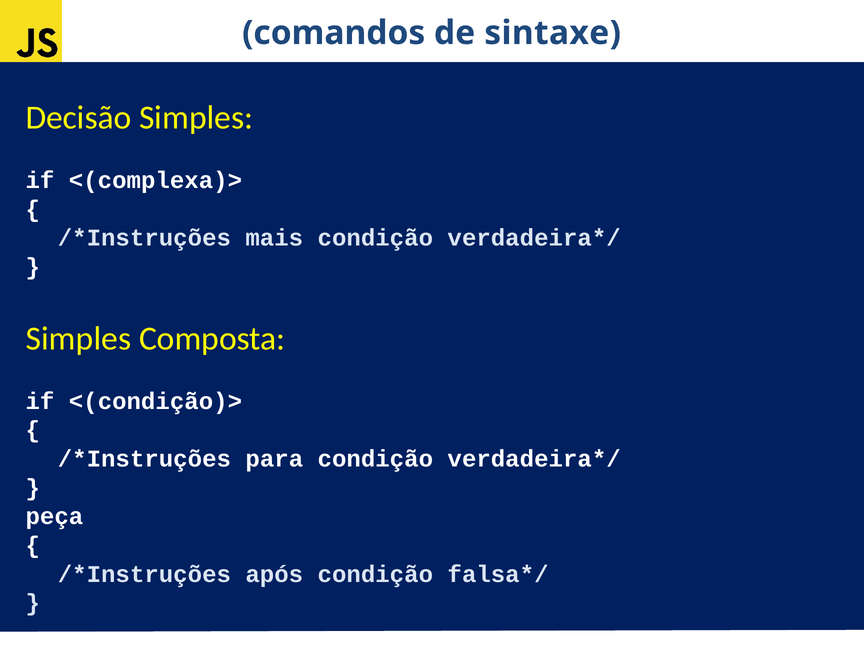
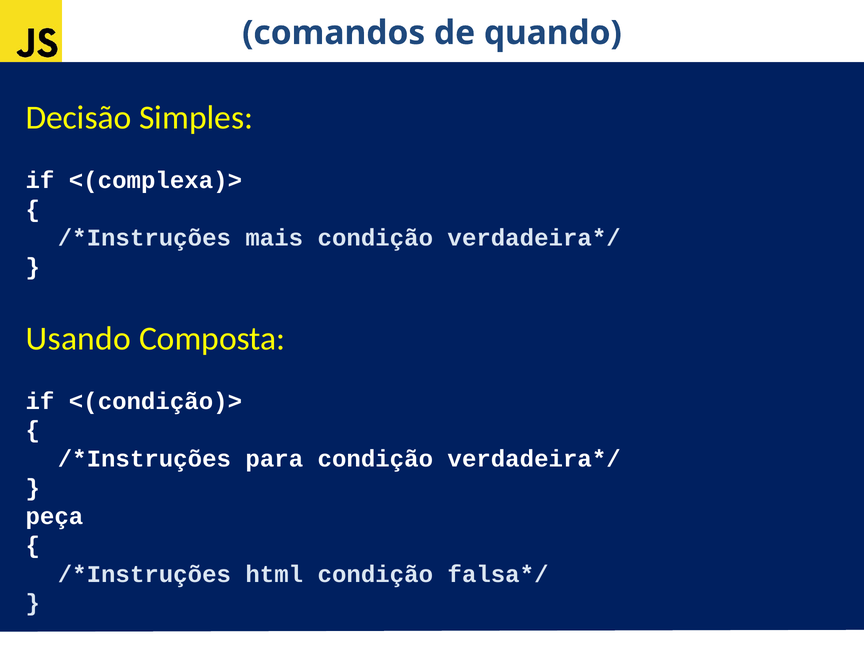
sintaxe: sintaxe -> quando
Simples at (79, 339): Simples -> Usando
após: após -> html
